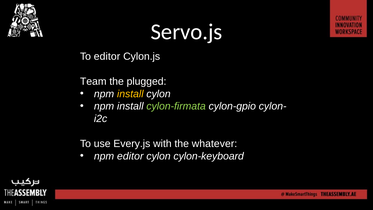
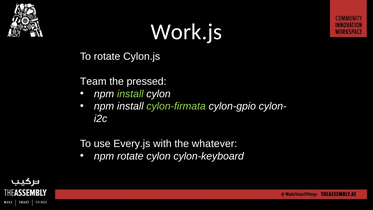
Servo.js: Servo.js -> Work.js
To editor: editor -> rotate
plugged: plugged -> pressed
install at (130, 94) colour: yellow -> light green
npm editor: editor -> rotate
